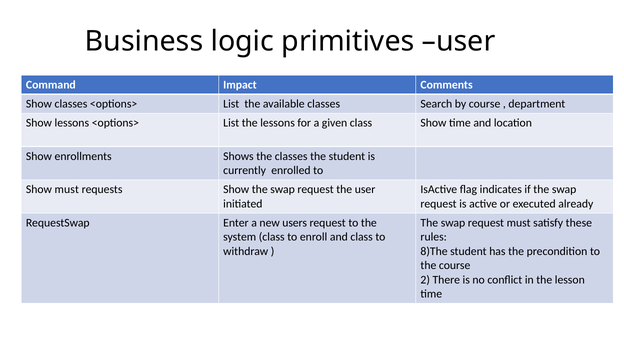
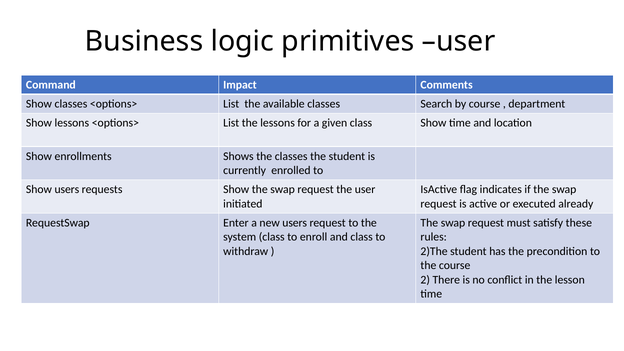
Show must: must -> users
8)The: 8)The -> 2)The
